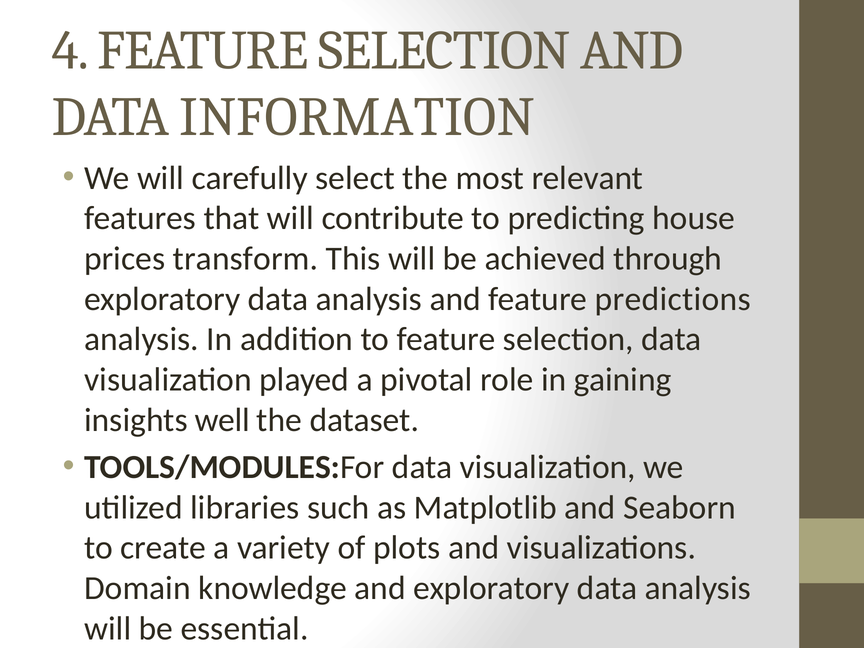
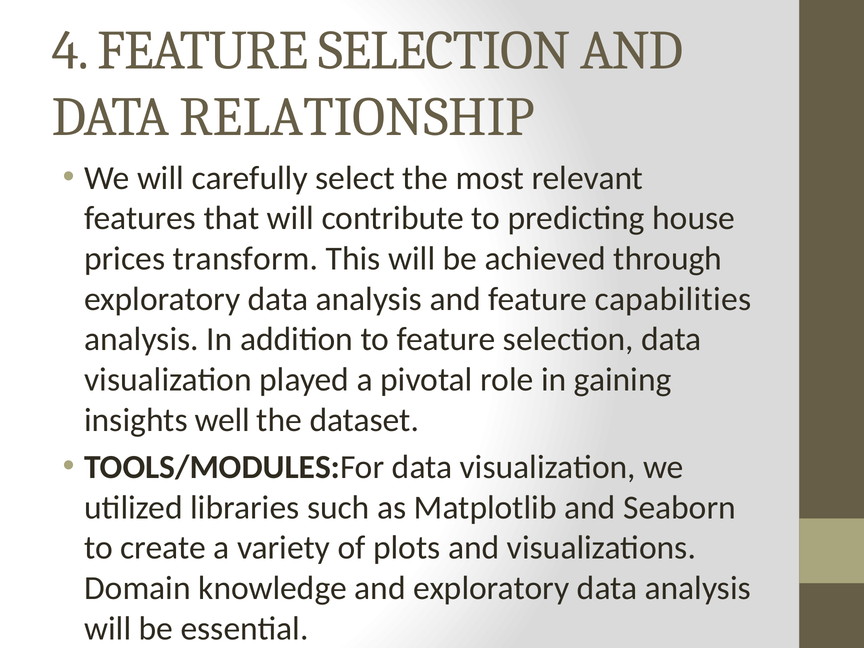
INFORMATION: INFORMATION -> RELATIONSHIP
predictions: predictions -> capabilities
